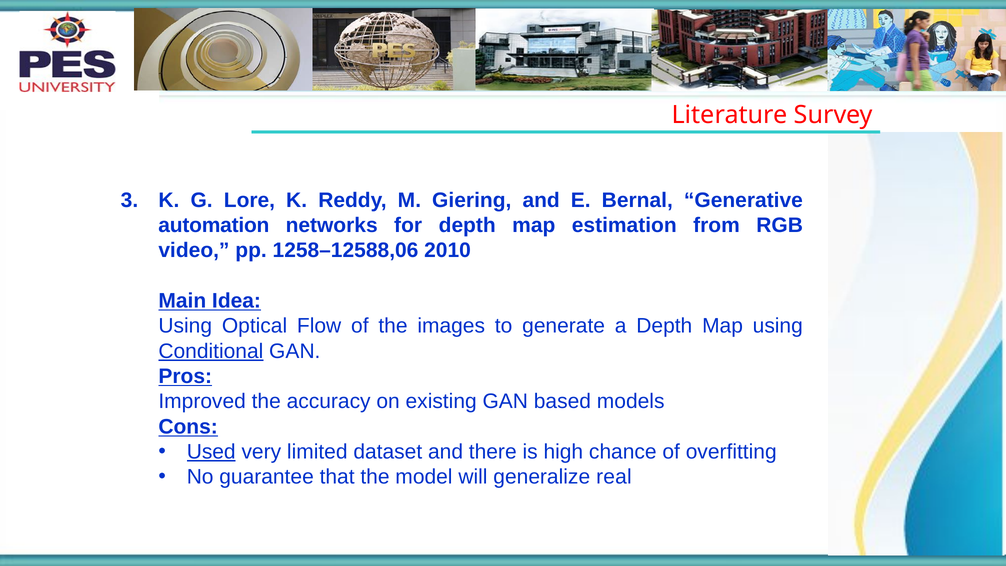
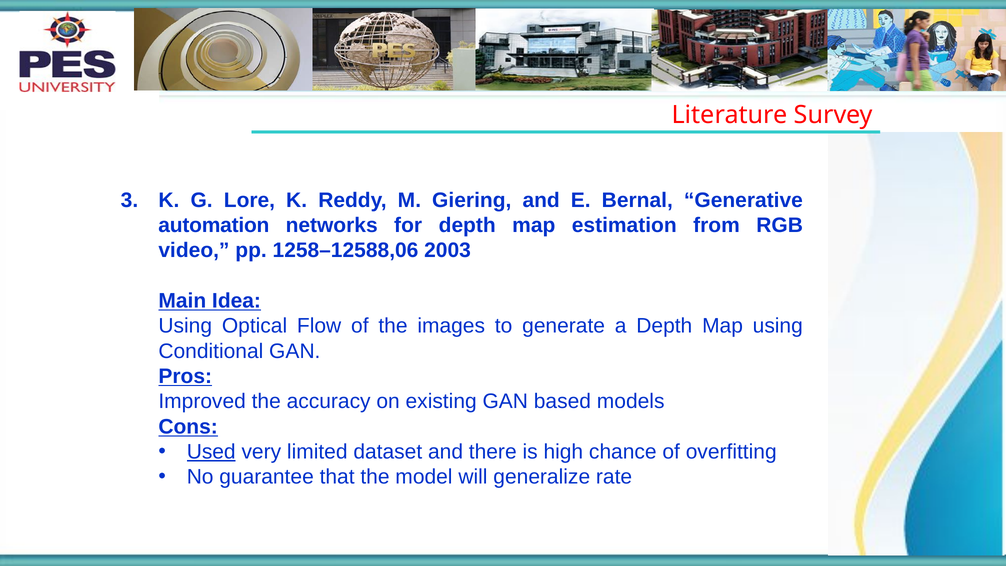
2010: 2010 -> 2003
Conditional underline: present -> none
real: real -> rate
